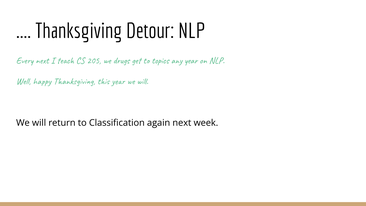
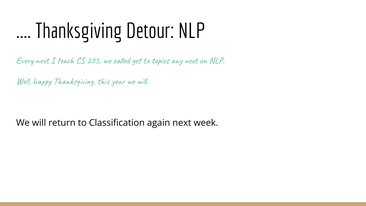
drugs: drugs -> called
any year: year -> next
